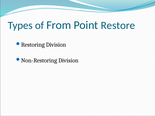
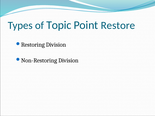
From: From -> Topic
